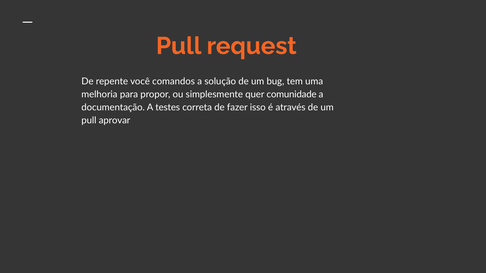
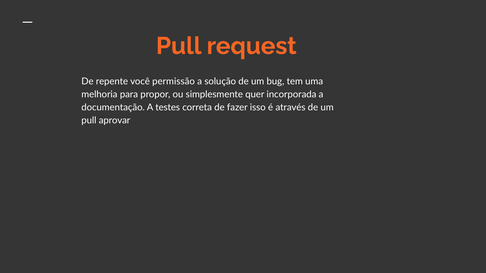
comandos: comandos -> permissão
comunidade: comunidade -> incorporada
